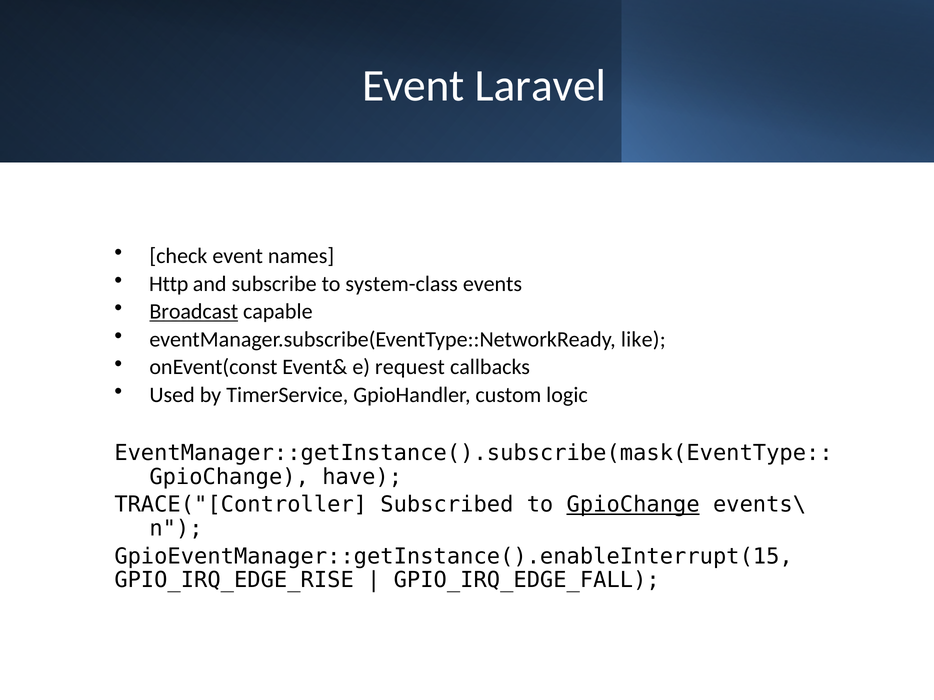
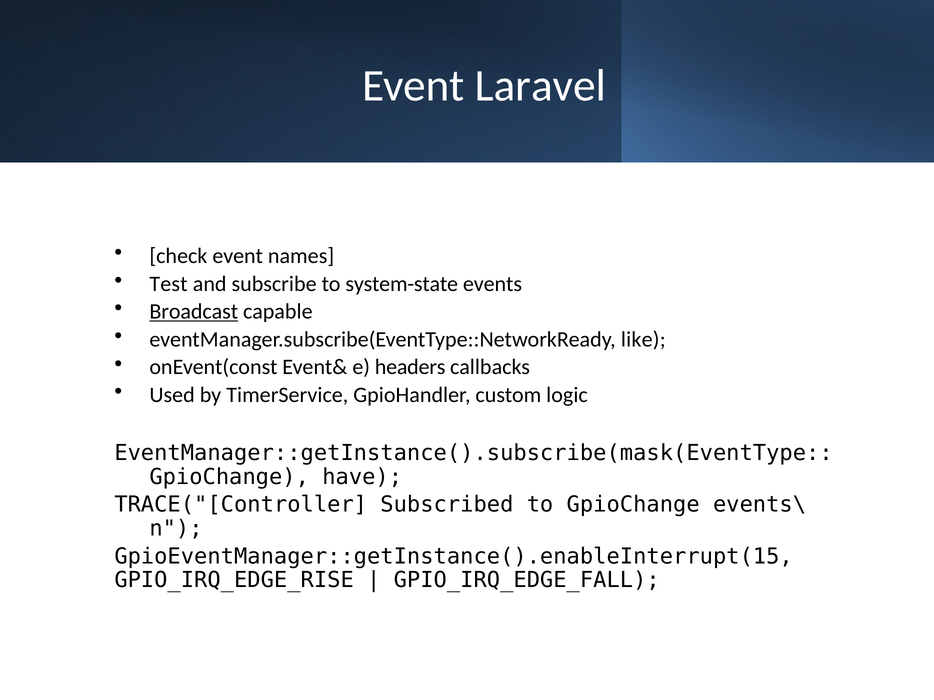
Http: Http -> Test
system-class: system-class -> system-state
request: request -> headers
GpioChange at (633, 505) underline: present -> none
